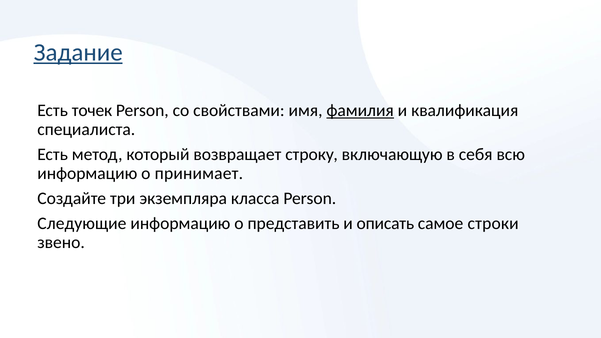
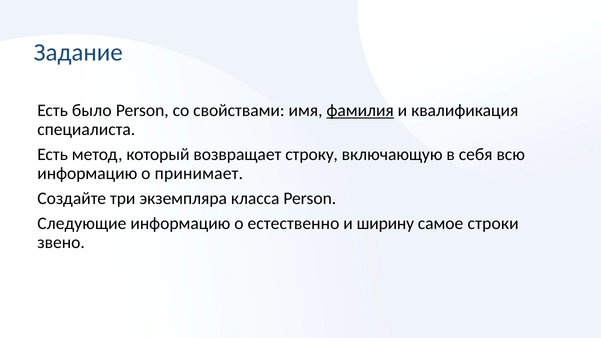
Задание underline: present -> none
точек: точек -> было
представить: представить -> естественно
описать: описать -> ширину
